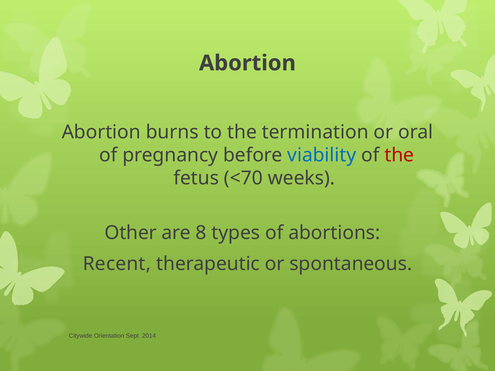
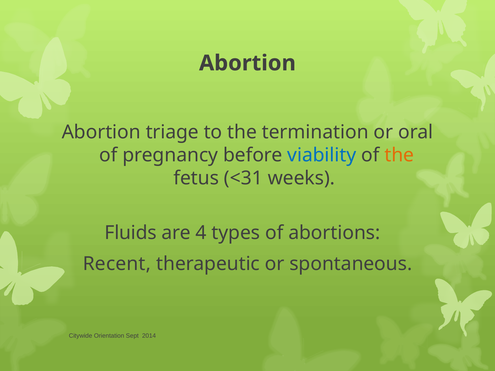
burns: burns -> triage
the at (399, 155) colour: red -> orange
<70: <70 -> <31
Other: Other -> Fluids
8: 8 -> 4
